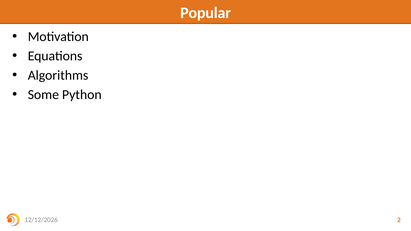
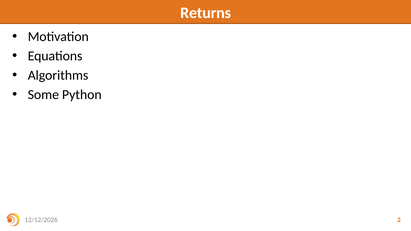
Popular: Popular -> Returns
